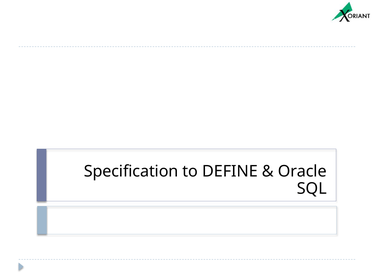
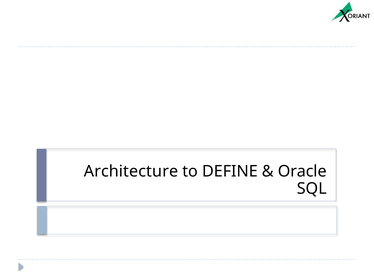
Specification: Specification -> Architecture
